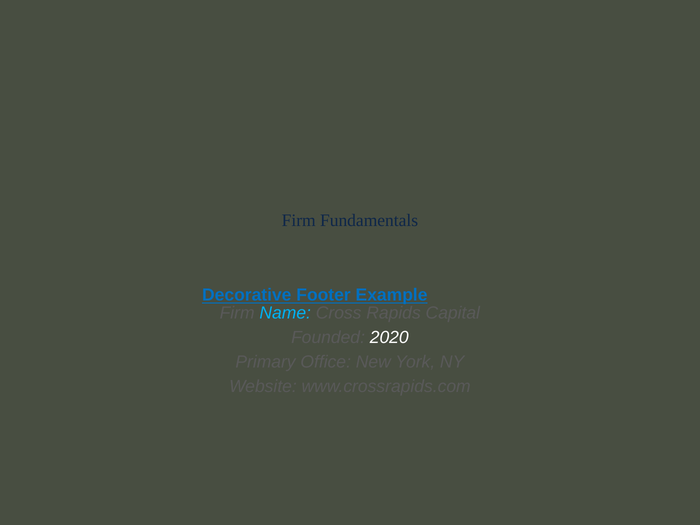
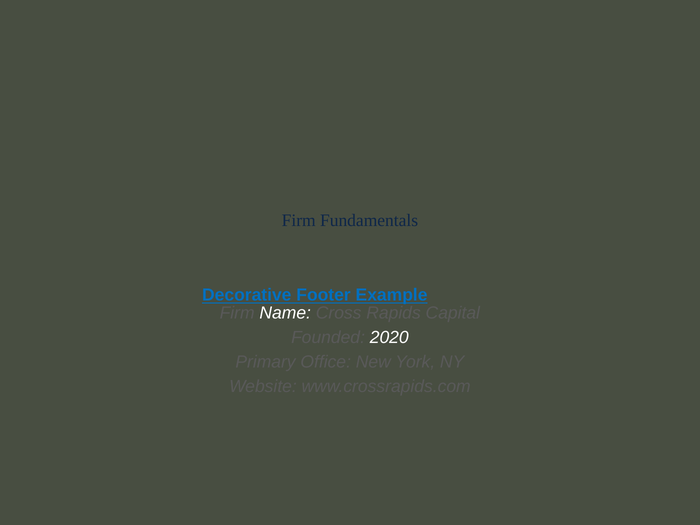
Name colour: light blue -> white
